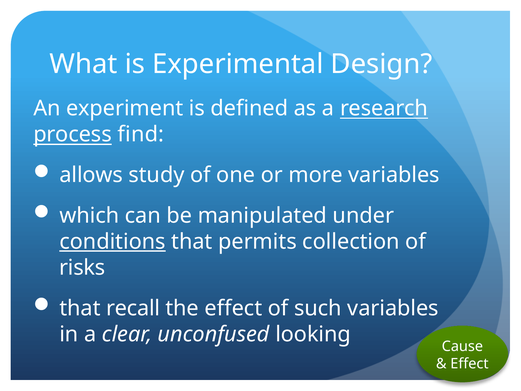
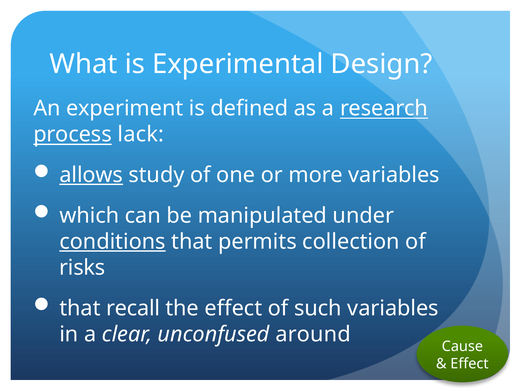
find: find -> lack
allows underline: none -> present
looking: looking -> around
